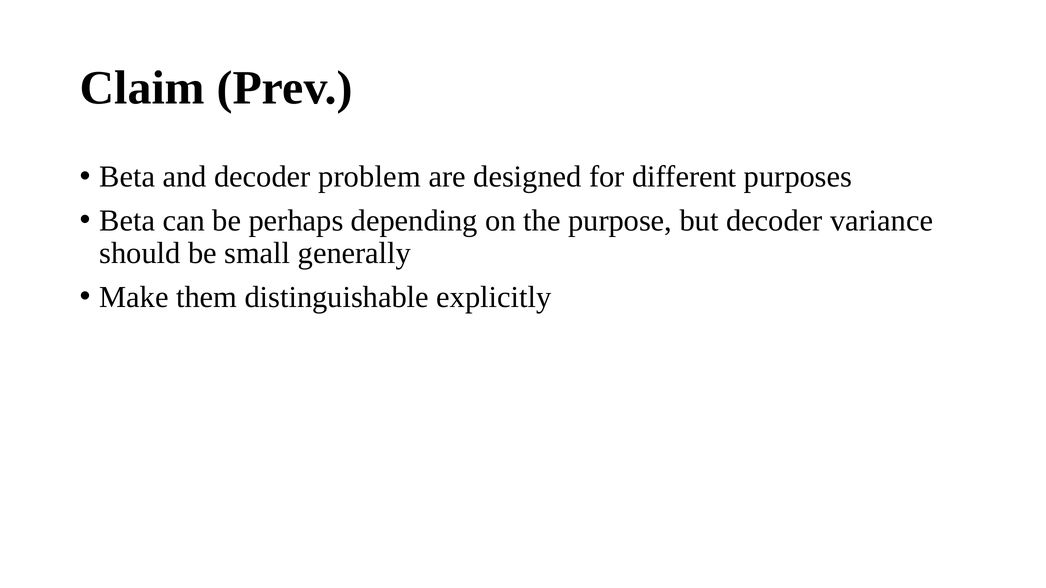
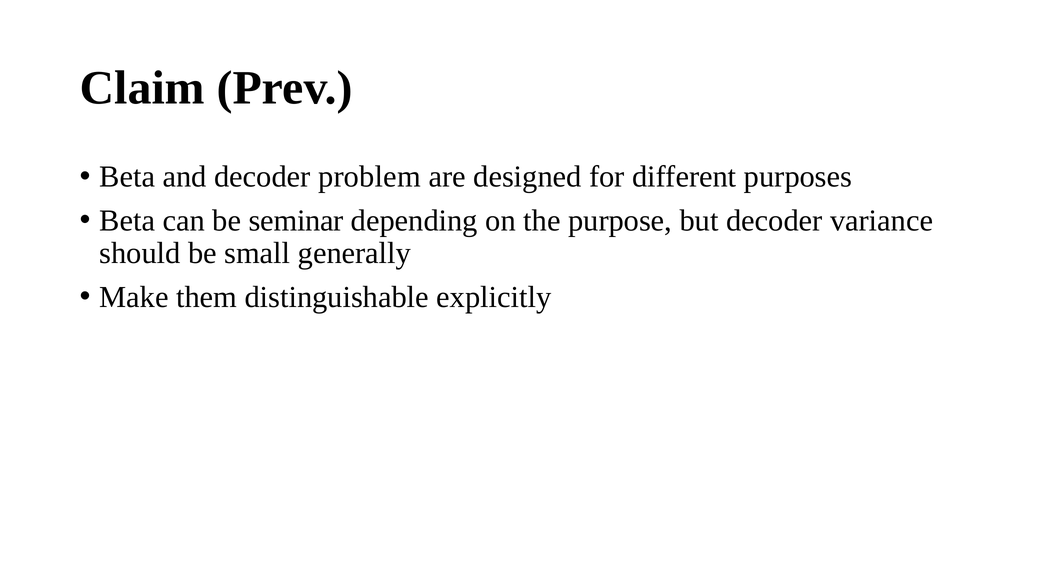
perhaps: perhaps -> seminar
